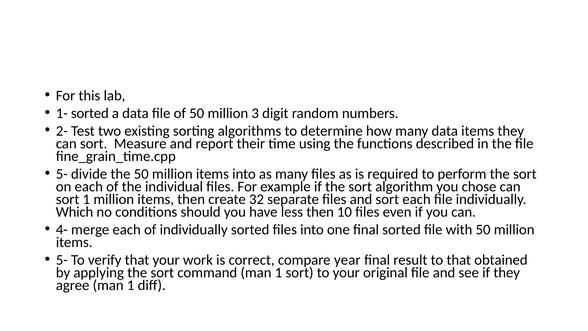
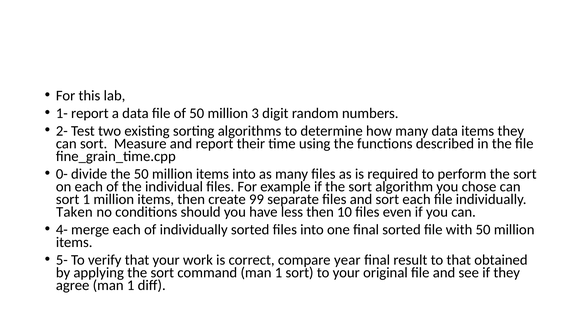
1- sorted: sorted -> report
5- at (62, 174): 5- -> 0-
32: 32 -> 99
Which: Which -> Taken
